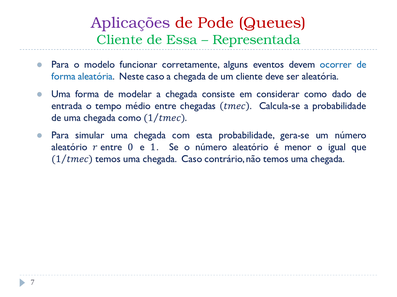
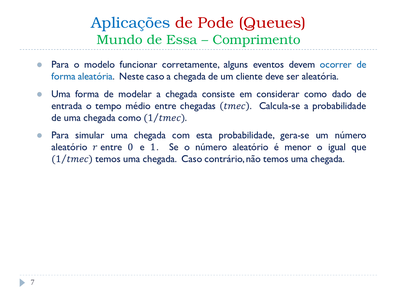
Aplicações colour: purple -> blue
Cliente: Cliente -> Mundo
Representada: Representada -> Comprimento
